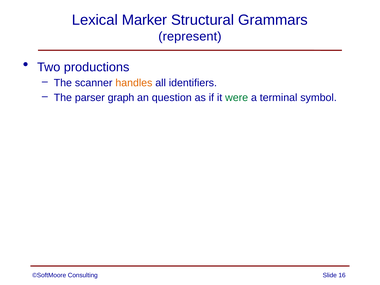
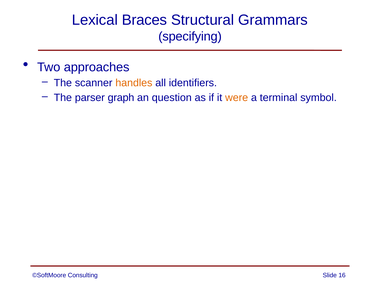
Marker: Marker -> Braces
represent: represent -> specifying
productions: productions -> approaches
were colour: green -> orange
